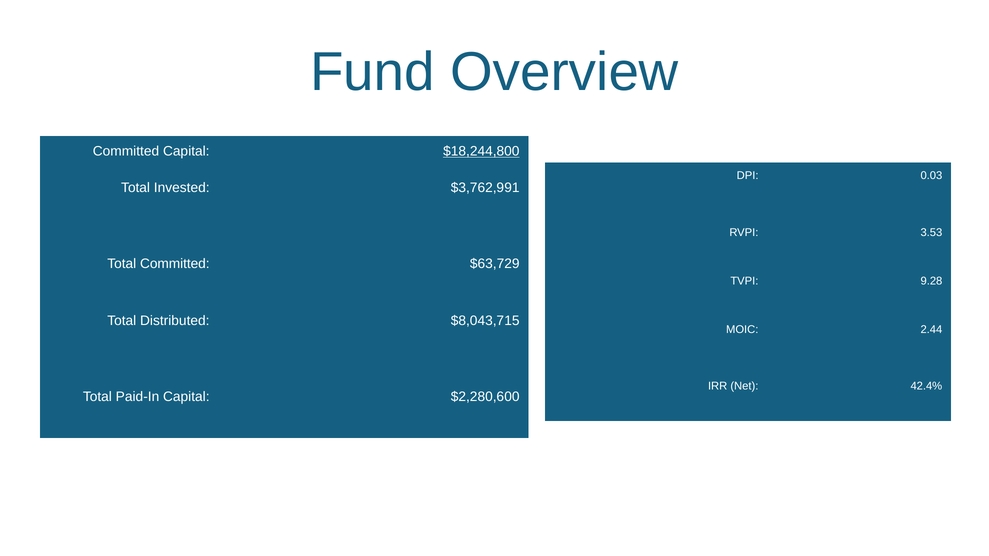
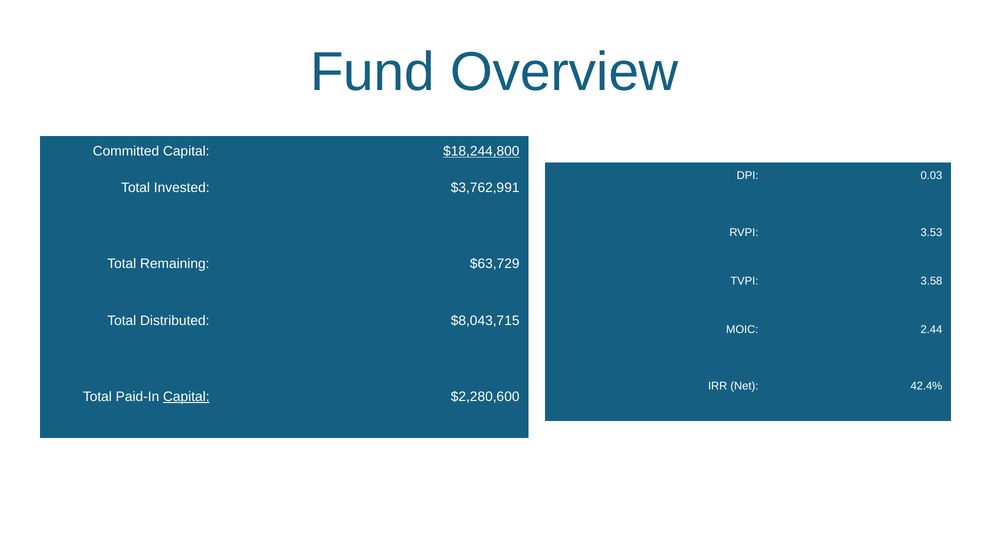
Total Committed: Committed -> Remaining
9.28: 9.28 -> 3.58
Capital at (186, 397) underline: none -> present
